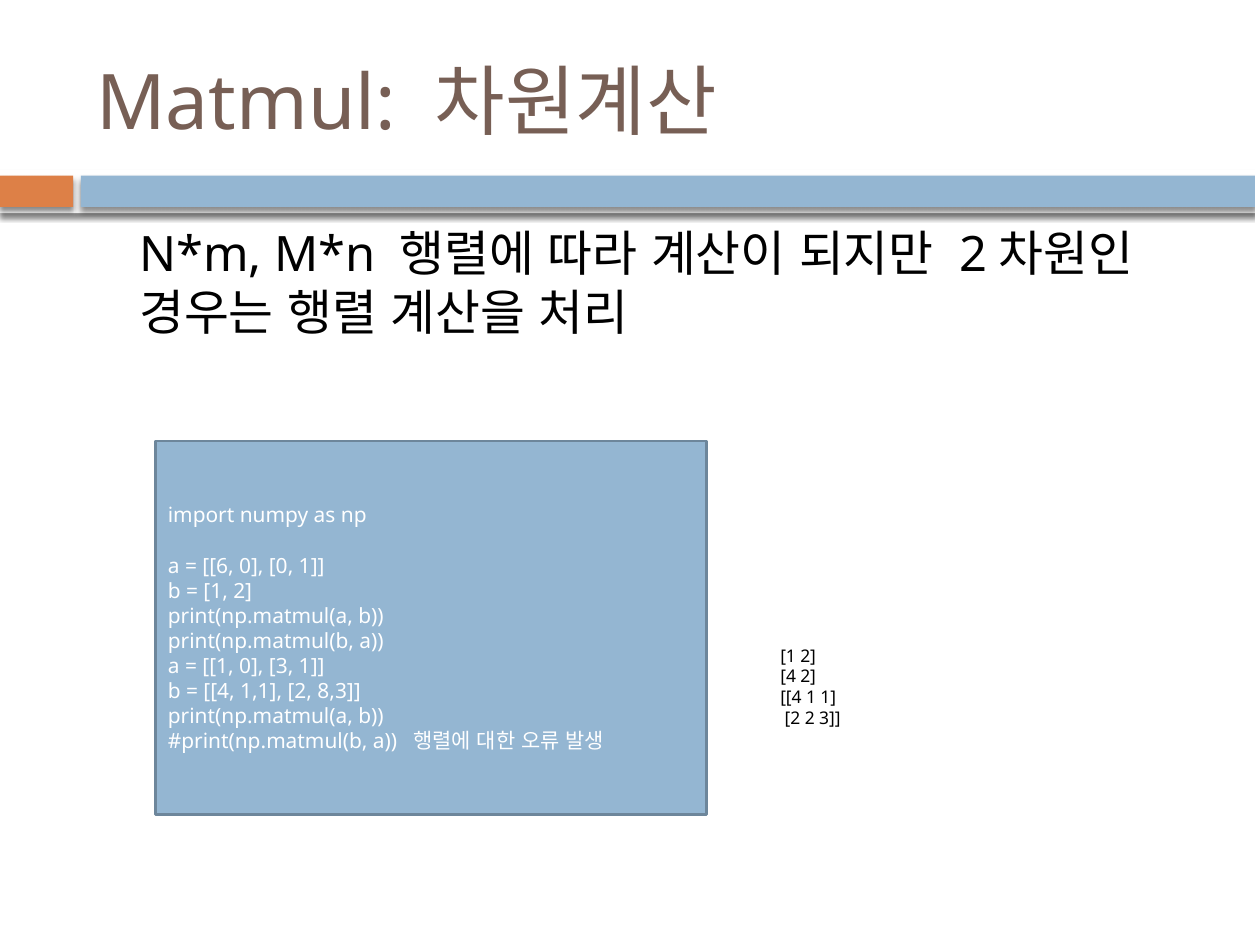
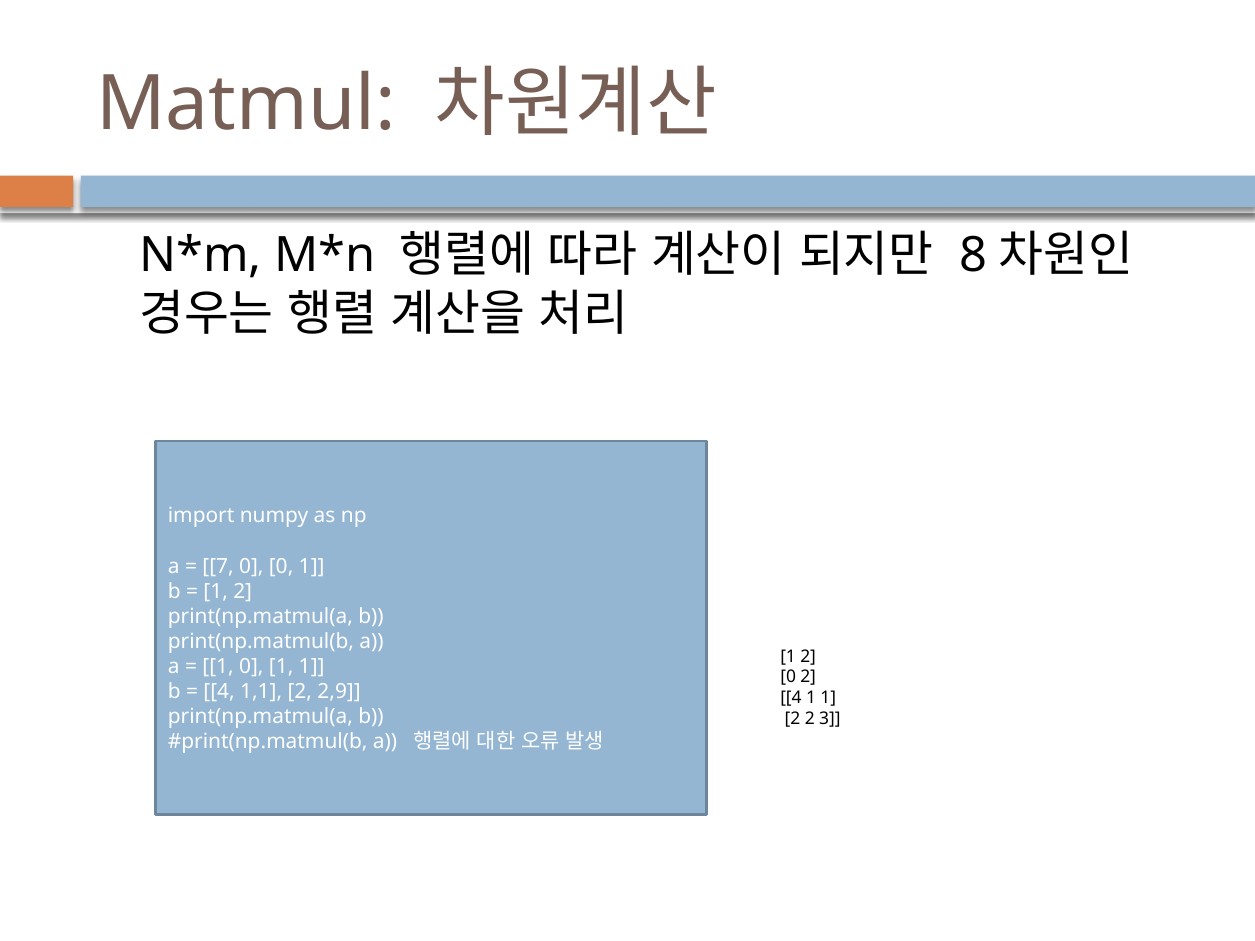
2 at (973, 256): 2 -> 8
6: 6 -> 7
1 0 3: 3 -> 1
4 at (788, 677): 4 -> 0
8,3: 8,3 -> 2,9
